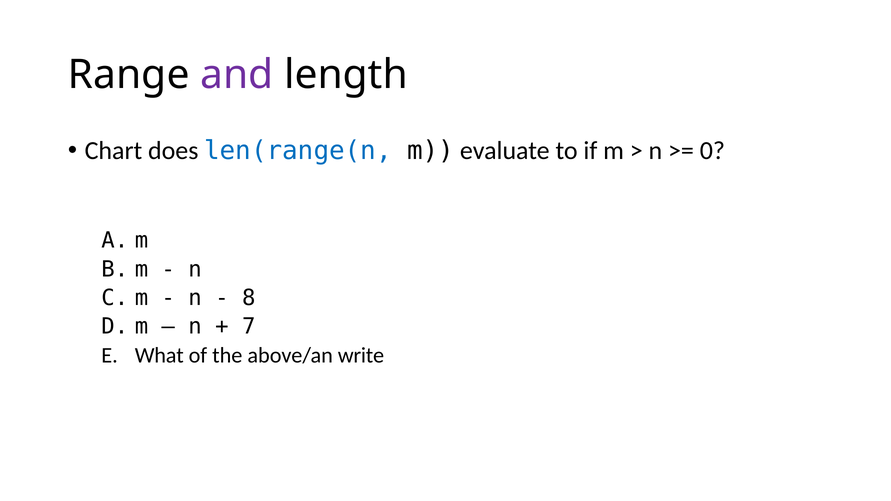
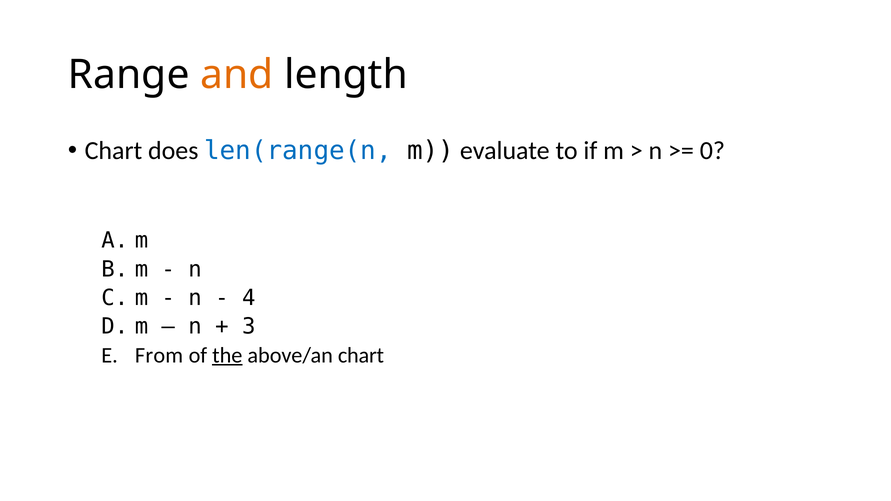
and colour: purple -> orange
8: 8 -> 4
7: 7 -> 3
What: What -> From
the underline: none -> present
above/an write: write -> chart
